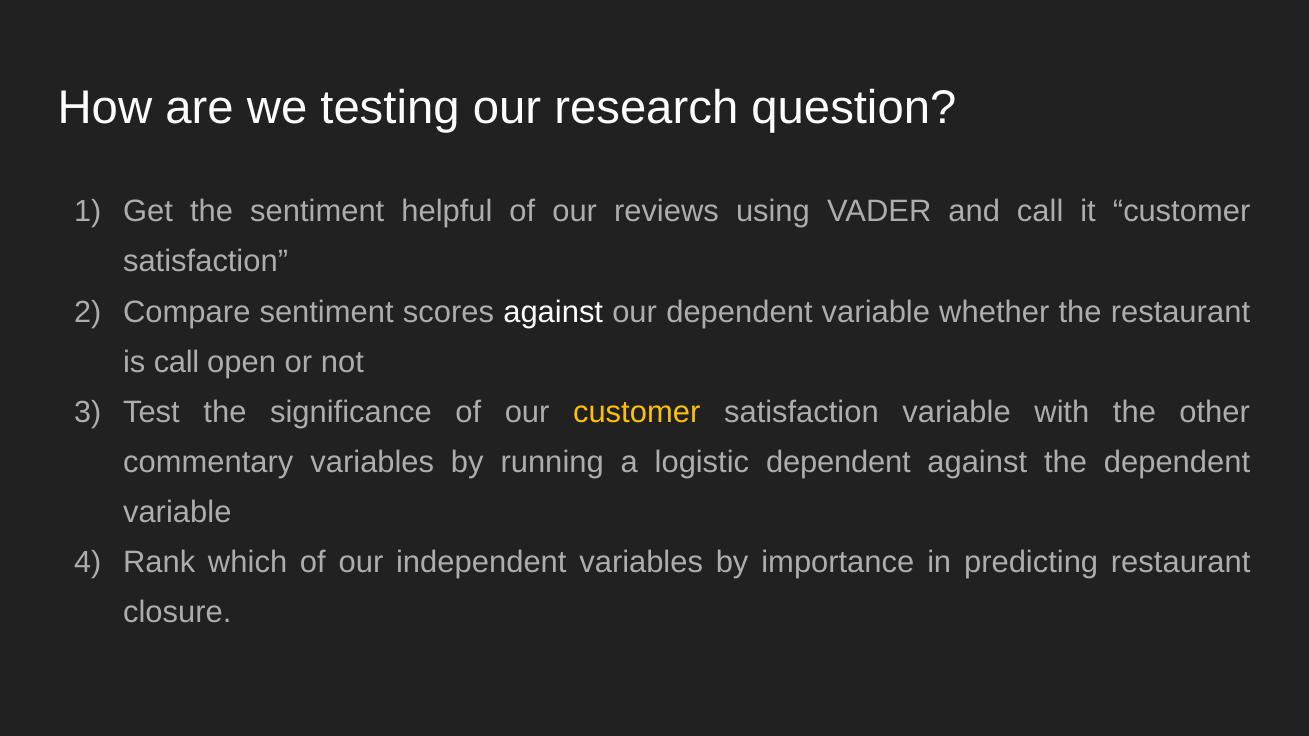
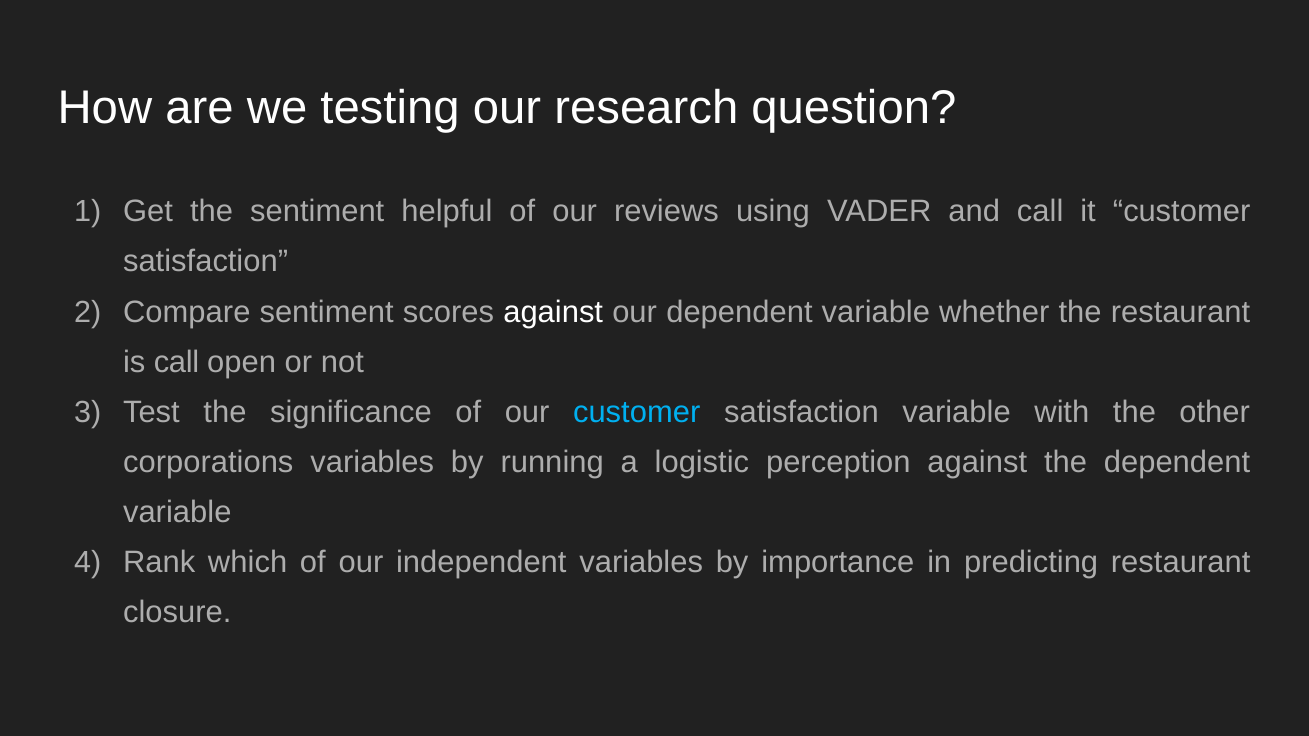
customer at (637, 412) colour: yellow -> light blue
commentary: commentary -> corporations
logistic dependent: dependent -> perception
